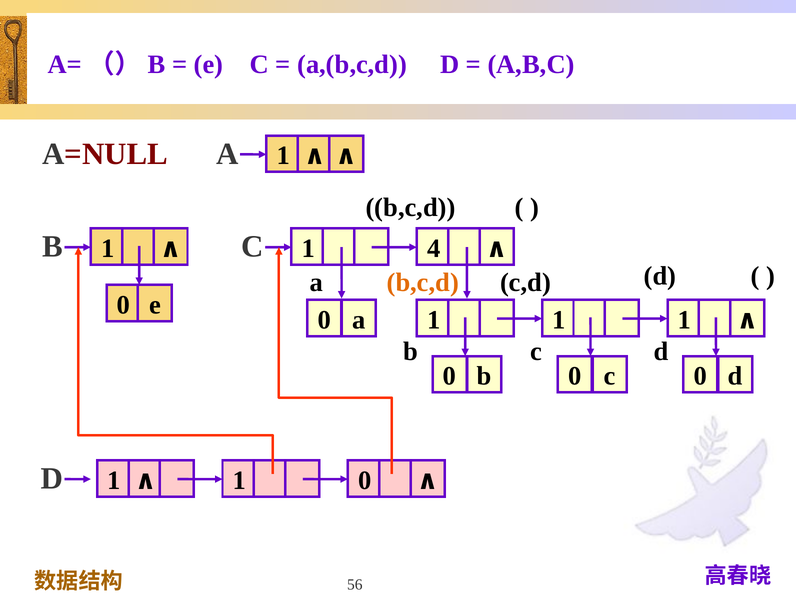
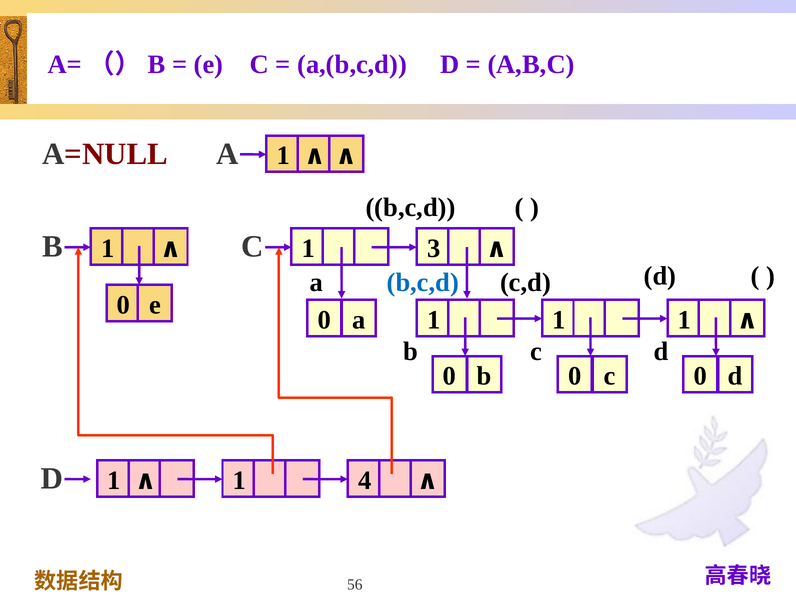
4: 4 -> 3
b,c,d at (423, 283) colour: orange -> blue
D 1 0: 0 -> 4
